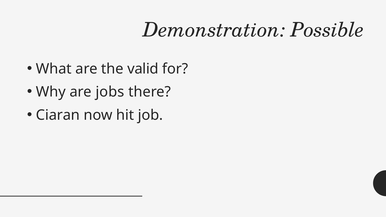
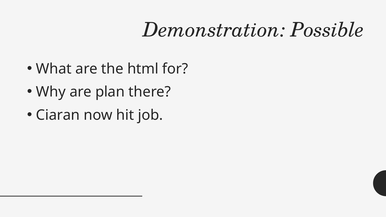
valid: valid -> html
jobs: jobs -> plan
